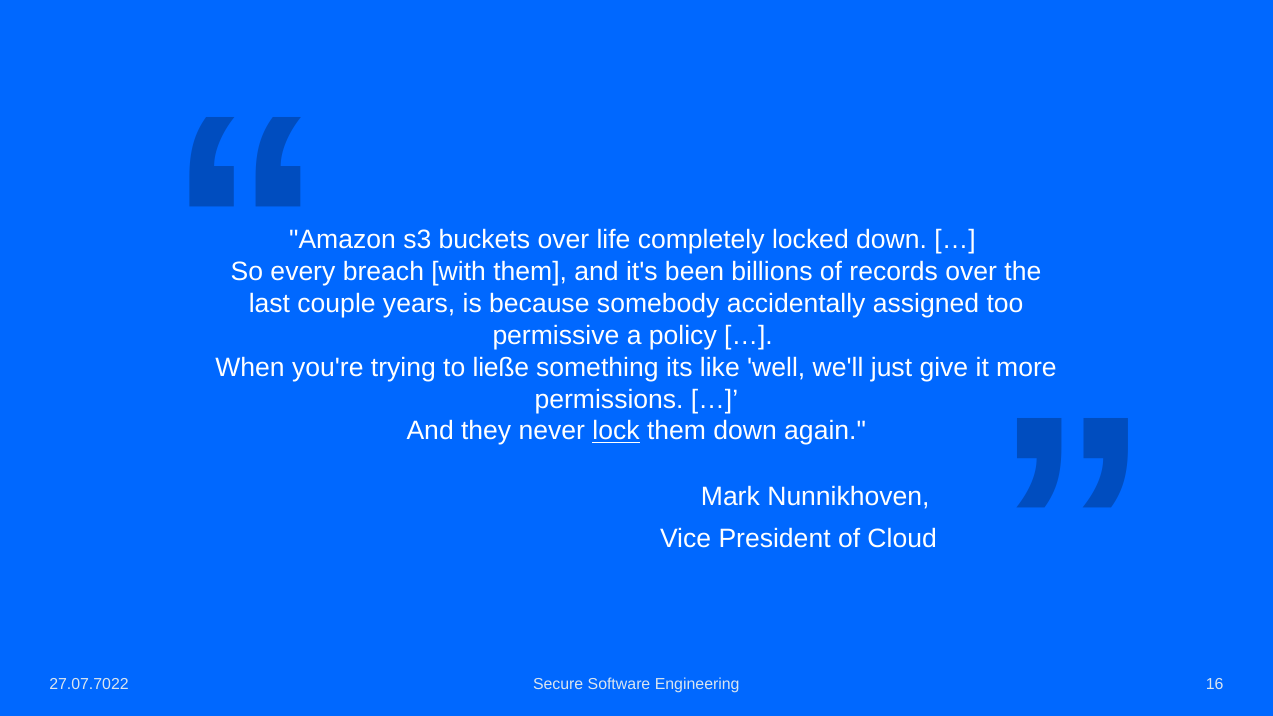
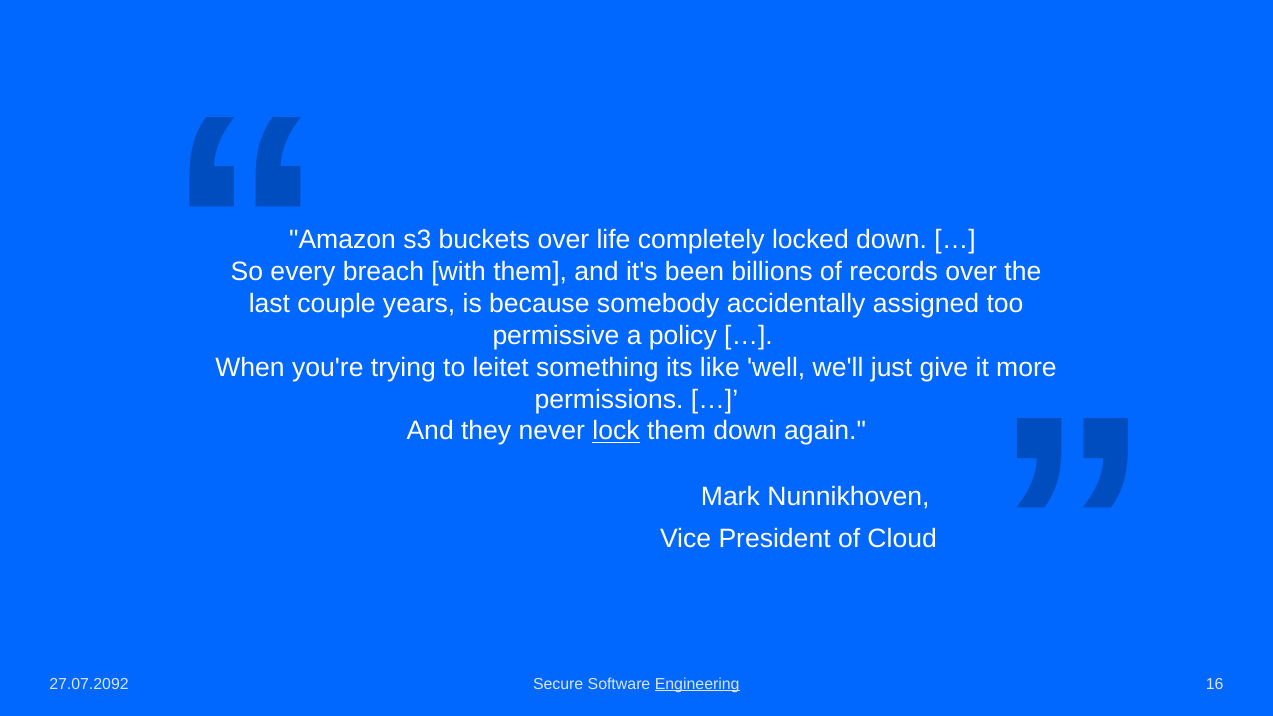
ließe: ließe -> leitet
27.07.7022: 27.07.7022 -> 27.07.2092
Engineering underline: none -> present
